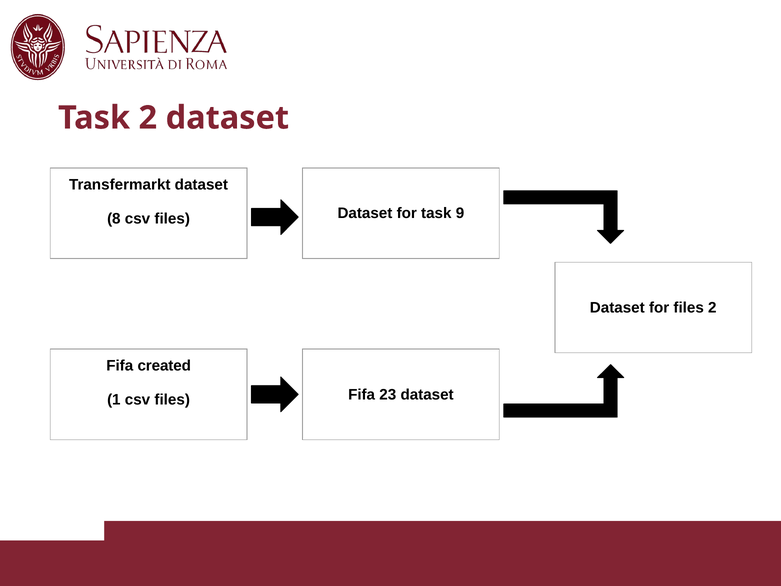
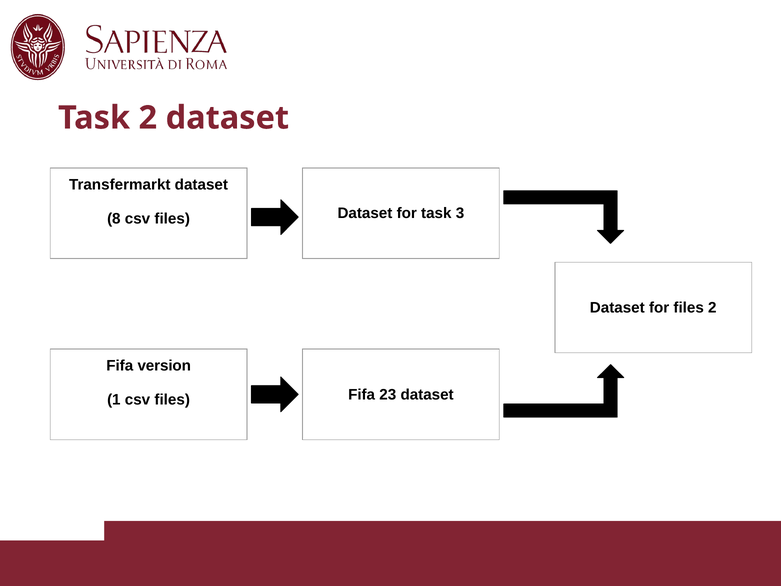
9: 9 -> 3
created: created -> version
